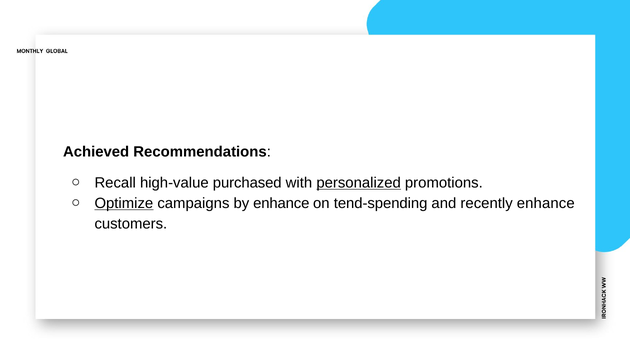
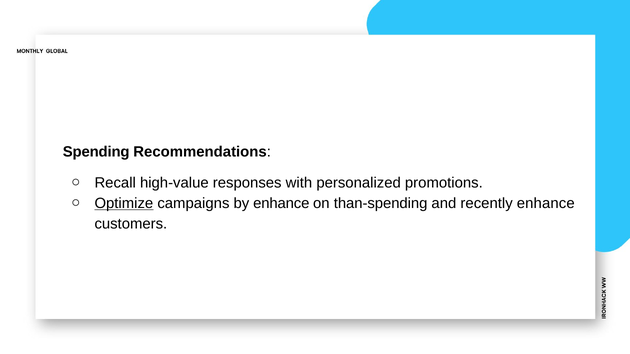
Achieved: Achieved -> Spending
purchased: purchased -> responses
personalized underline: present -> none
tend-spending: tend-spending -> than-spending
